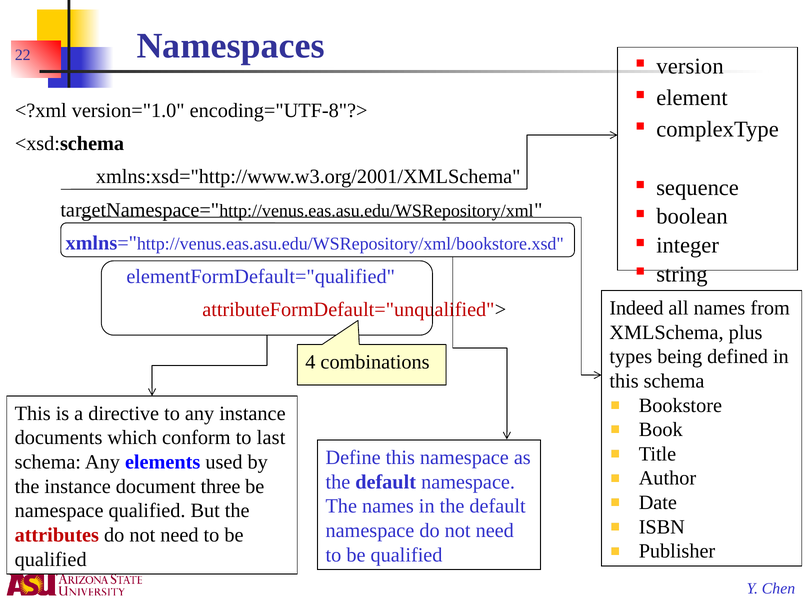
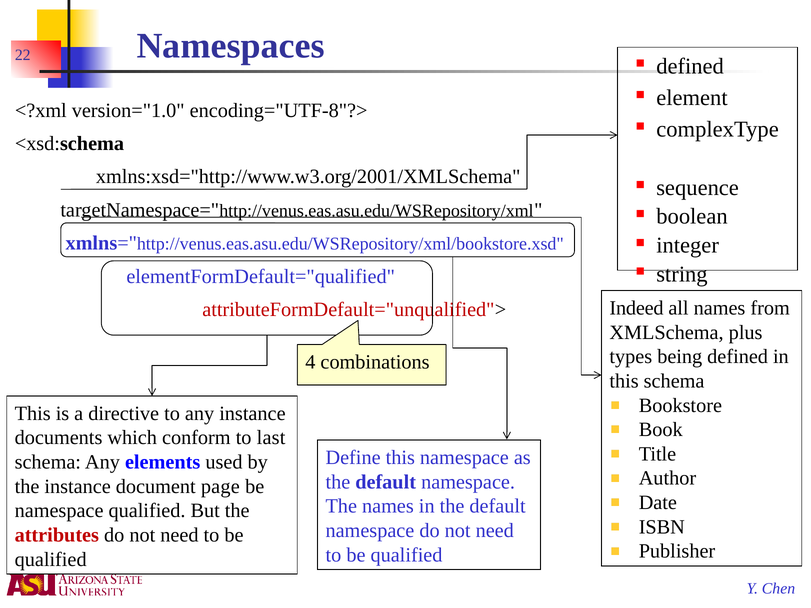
version at (690, 66): version -> defined
three: three -> page
